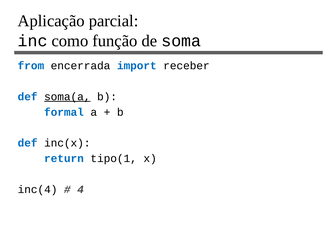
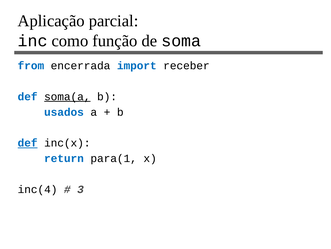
formal: formal -> usados
def at (28, 143) underline: none -> present
tipo(1: tipo(1 -> para(1
4: 4 -> 3
